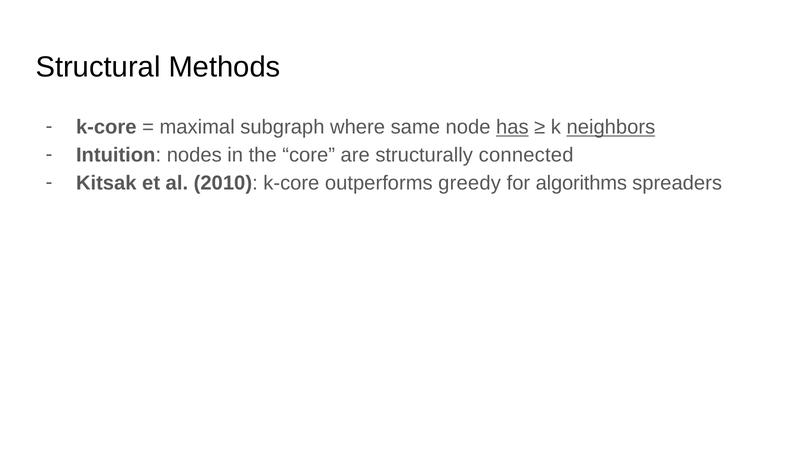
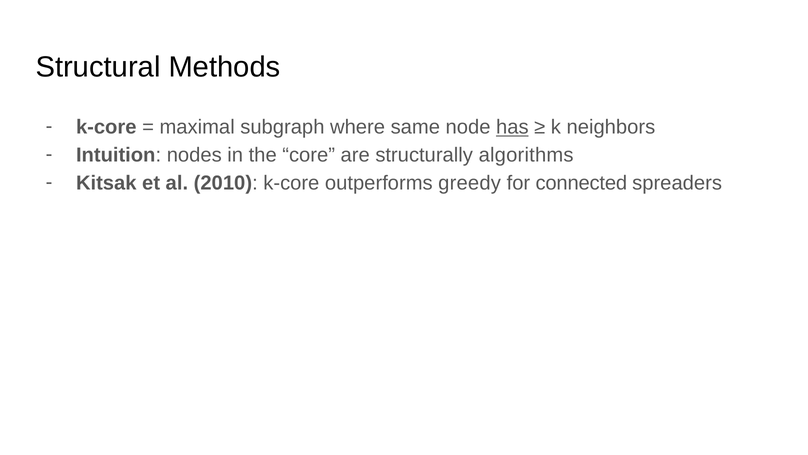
neighbors underline: present -> none
connected: connected -> algorithms
algorithms: algorithms -> connected
